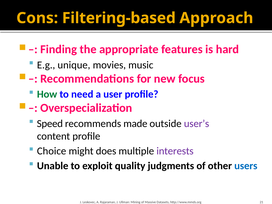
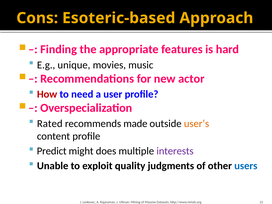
Filtering-based: Filtering-based -> Esoteric-based
focus: focus -> actor
How colour: green -> red
Speed: Speed -> Rated
user’s colour: purple -> orange
Choice: Choice -> Predict
